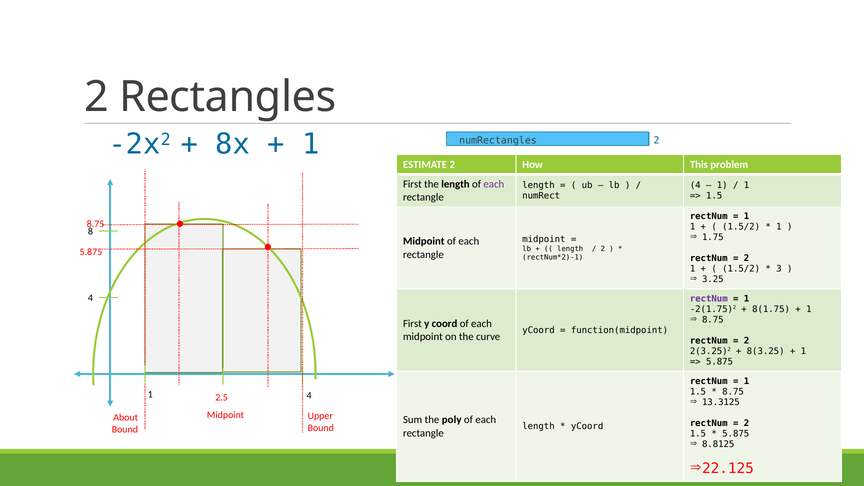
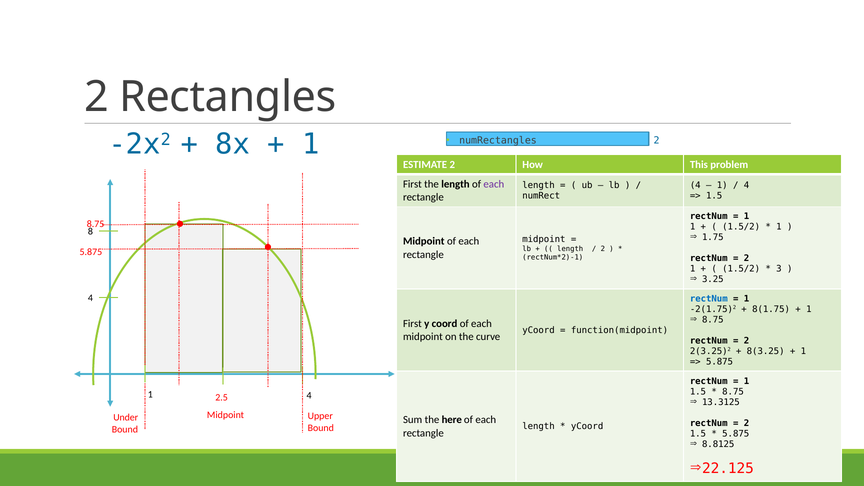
1 at (747, 185): 1 -> 4
rectNum at (709, 299) colour: purple -> blue
About: About -> Under
poly: poly -> here
